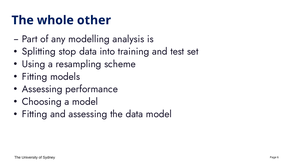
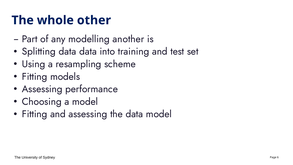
analysis: analysis -> another
Splitting stop: stop -> data
